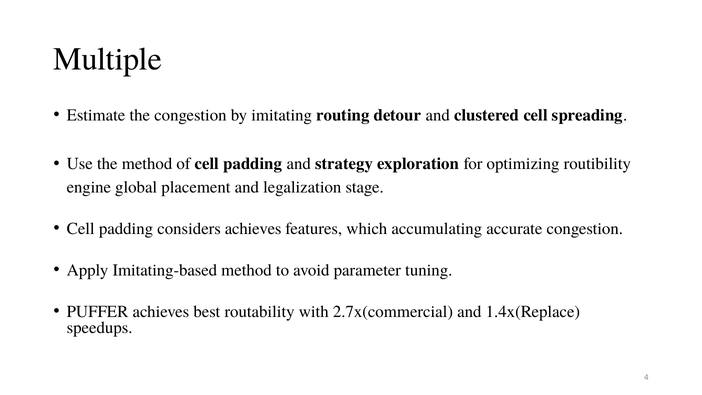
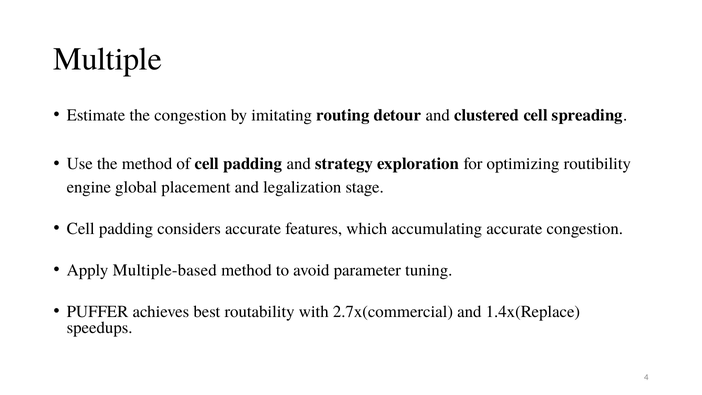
considers achieves: achieves -> accurate
Imitating-based: Imitating-based -> Multiple-based
